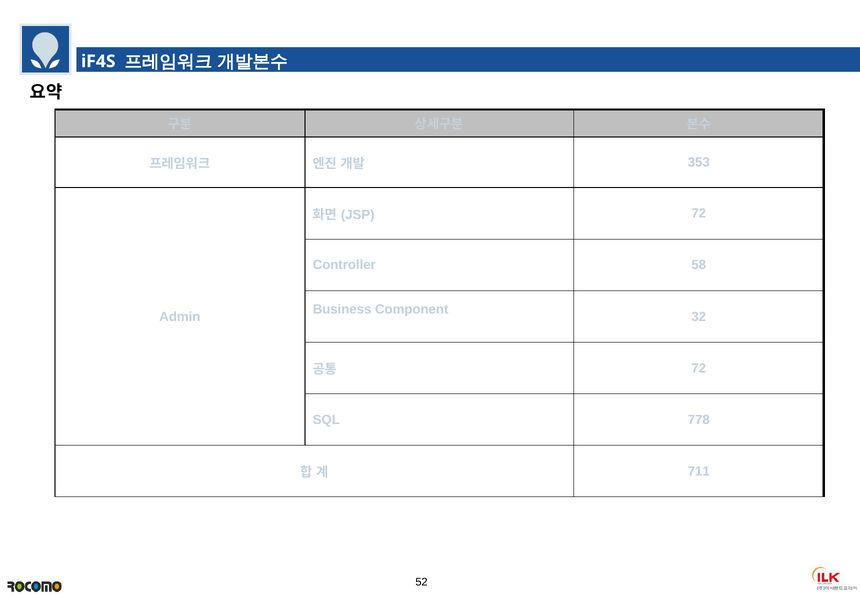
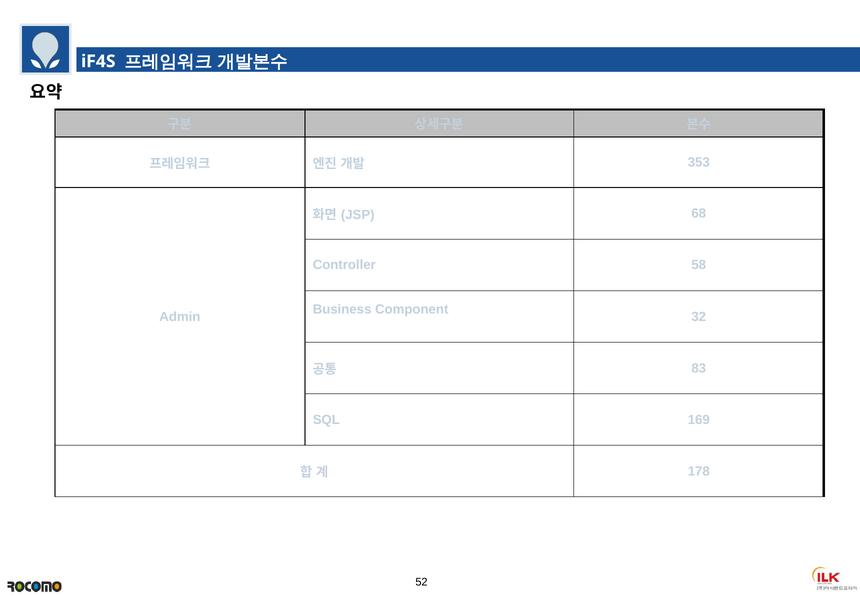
72 at (699, 213): 72 -> 68
72 at (699, 368): 72 -> 83
778: 778 -> 169
711: 711 -> 178
